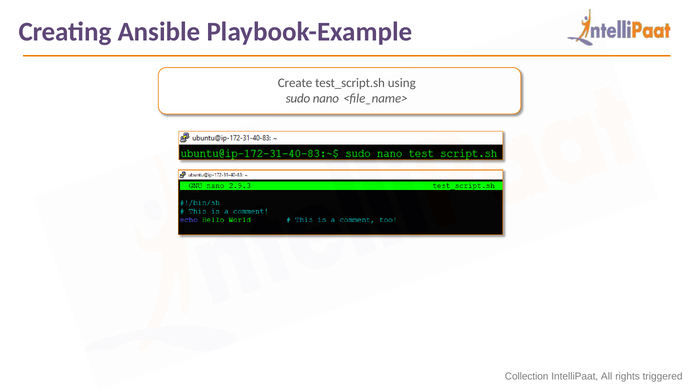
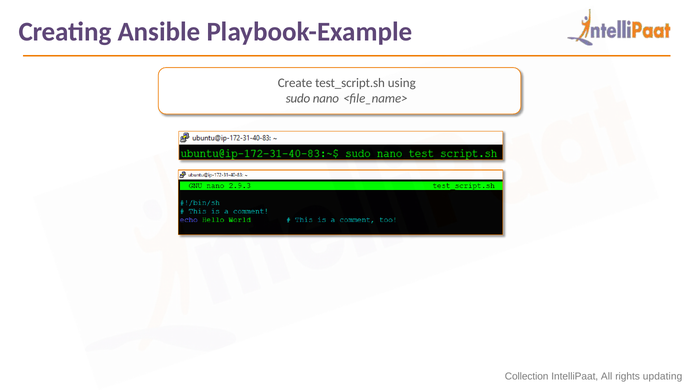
triggered: triggered -> updating
